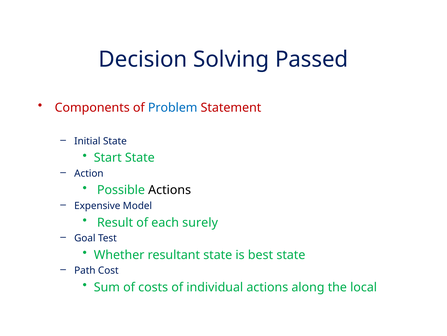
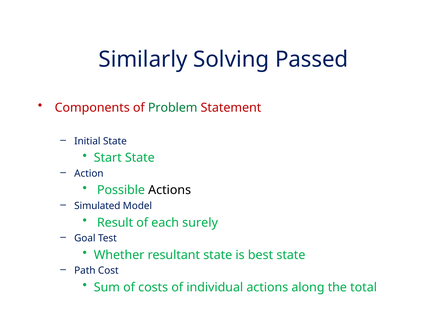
Decision: Decision -> Similarly
Problem colour: blue -> green
Expensive: Expensive -> Simulated
local: local -> total
